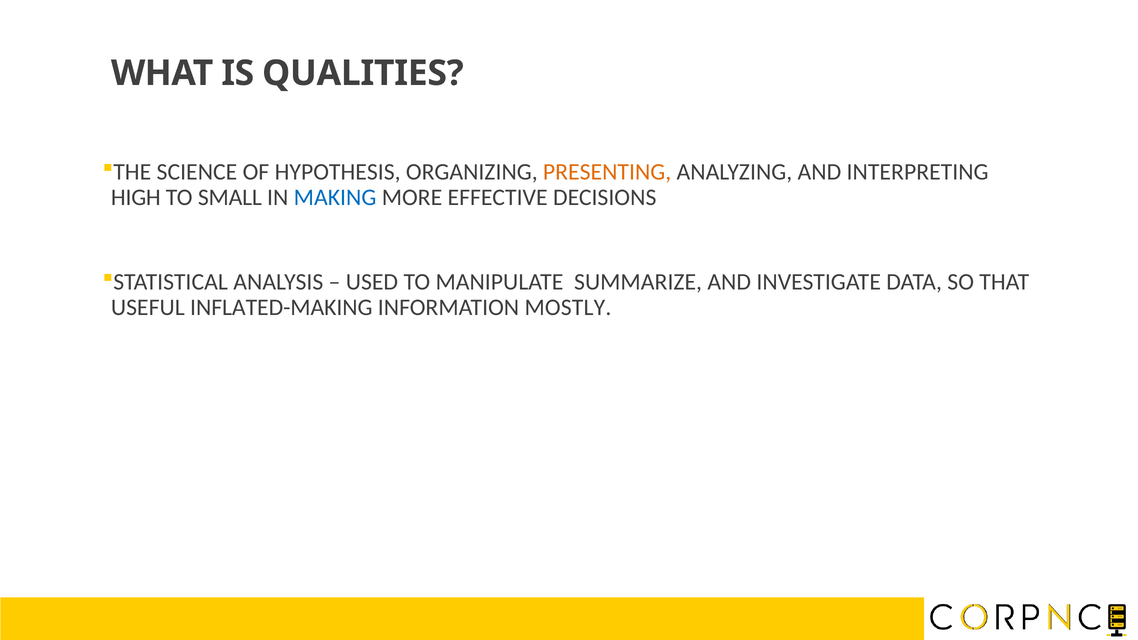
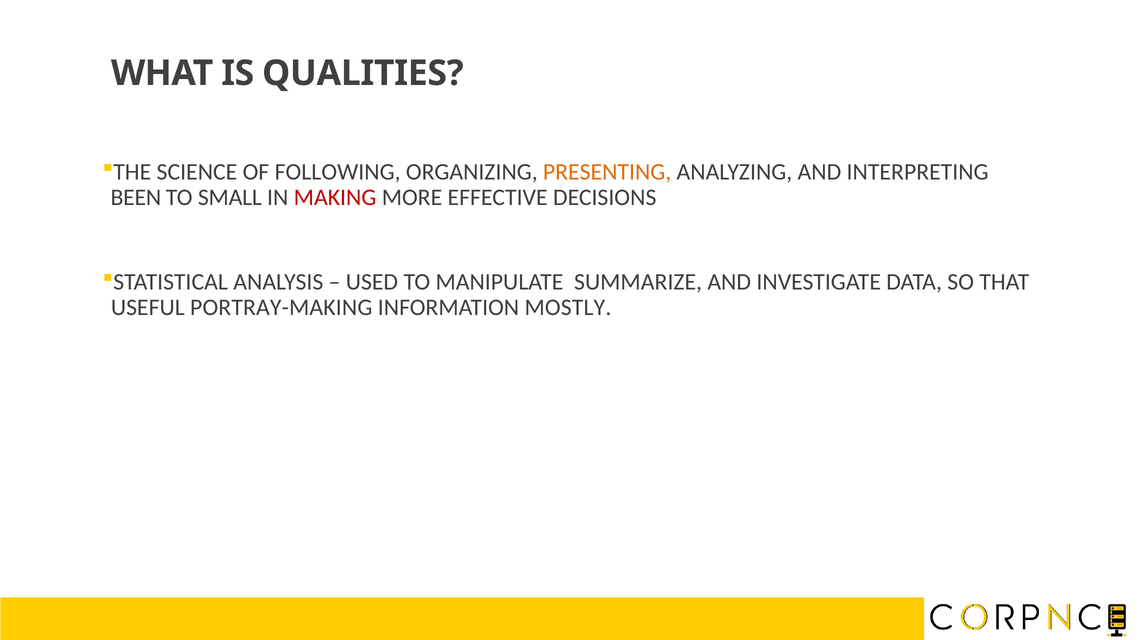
HYPOTHESIS: HYPOTHESIS -> FOLLOWING
HIGH: HIGH -> BEEN
MAKING colour: blue -> red
INFLATED-MAKING: INFLATED-MAKING -> PORTRAY-MAKING
